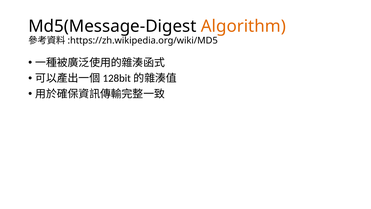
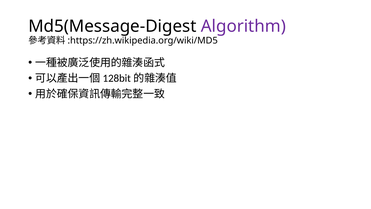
Algorithm colour: orange -> purple
